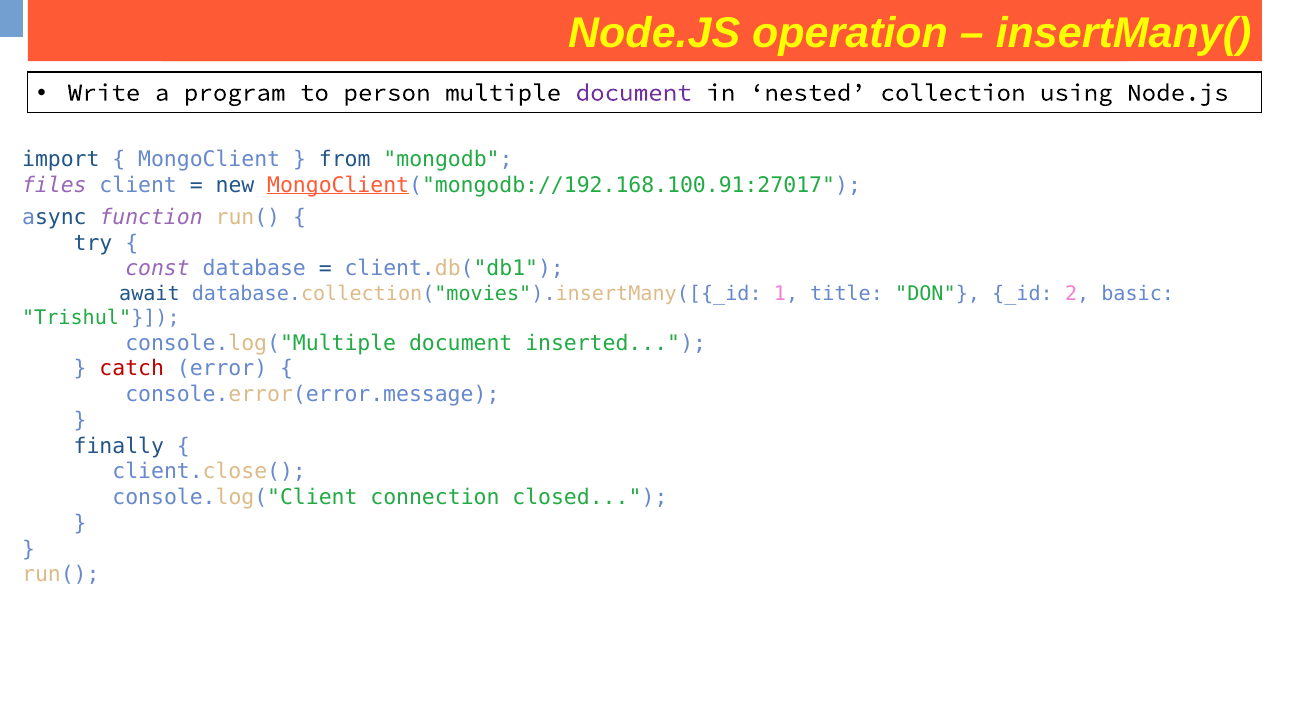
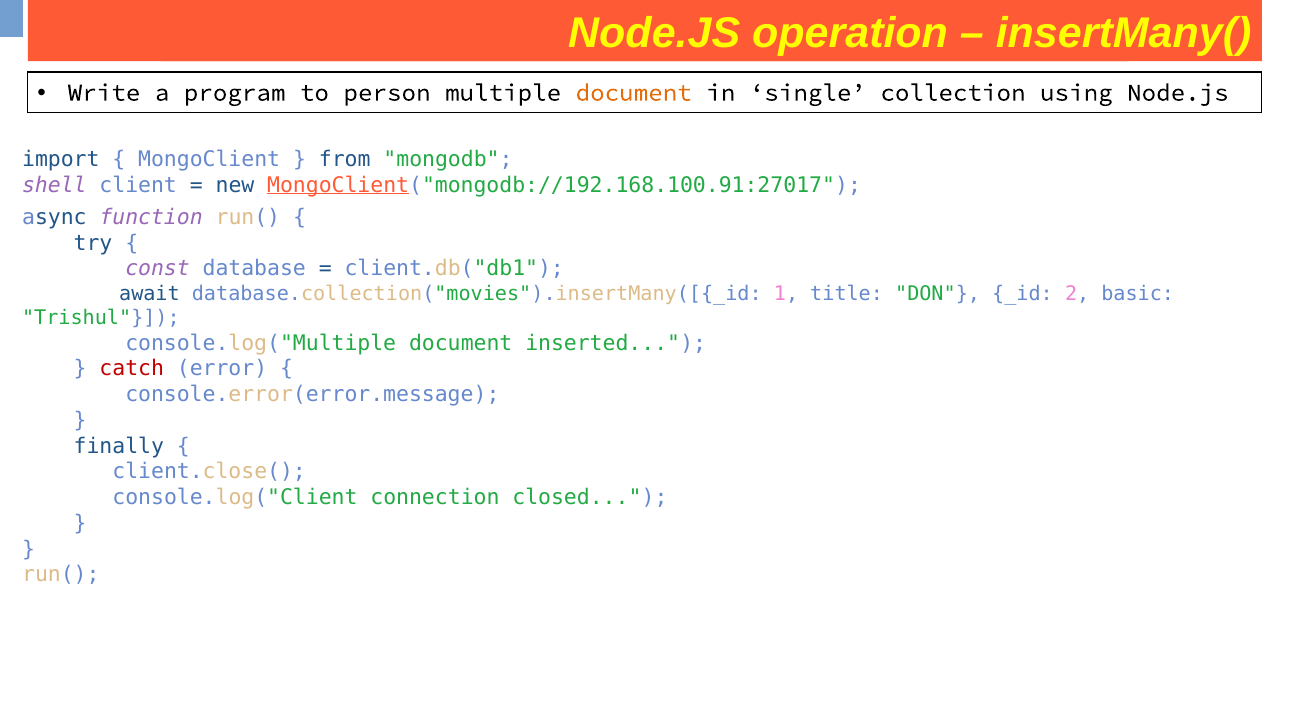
document at (634, 93) colour: purple -> orange
nested: nested -> single
files: files -> shell
